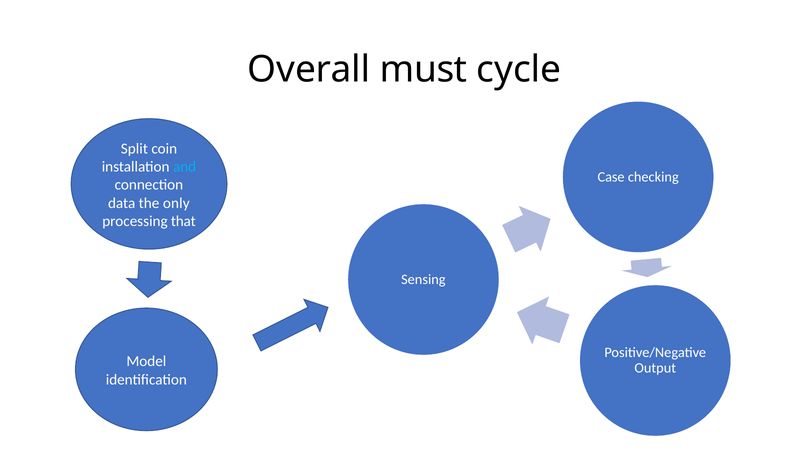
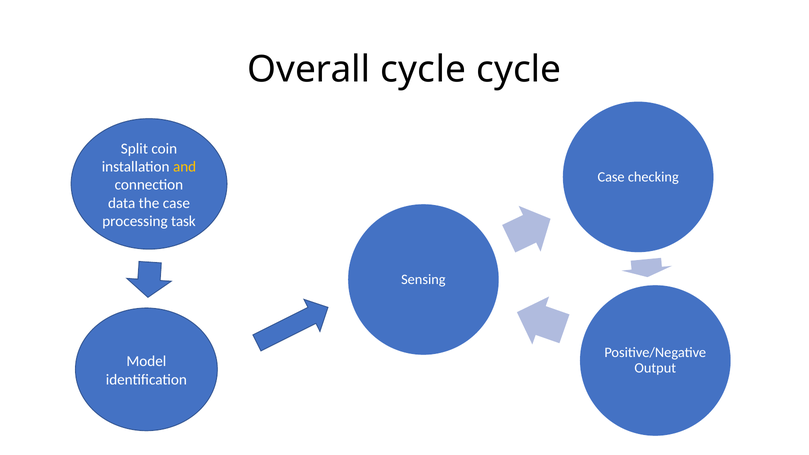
Overall must: must -> cycle
and colour: light blue -> yellow
the only: only -> case
that: that -> task
